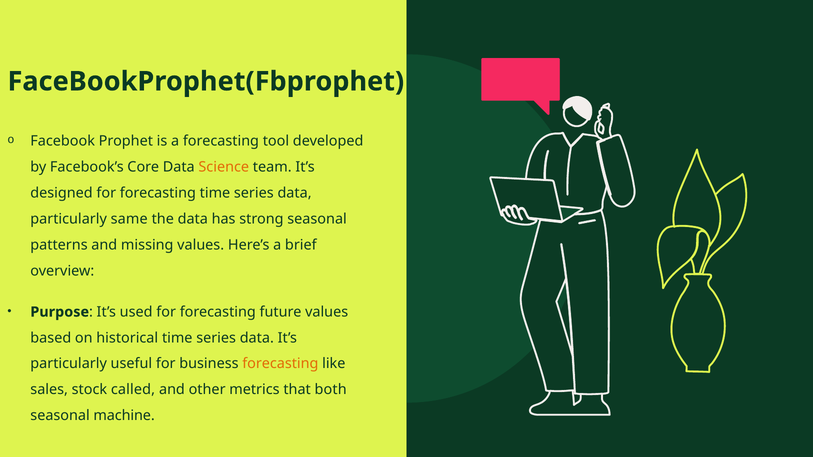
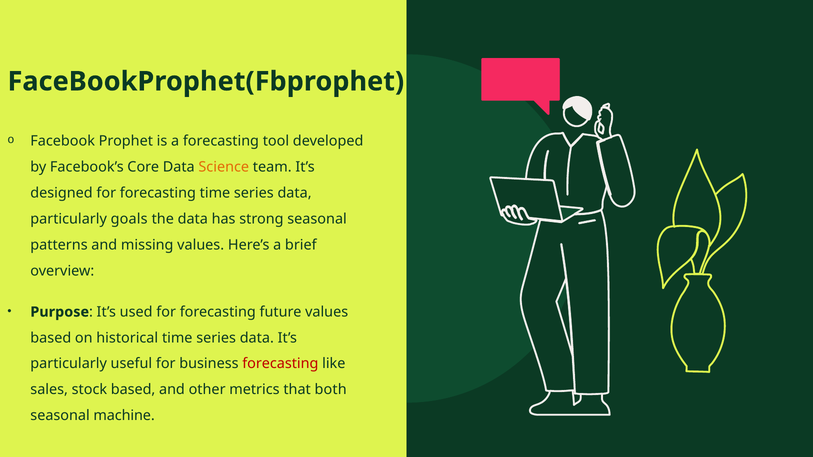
same: same -> goals
forecasting at (280, 364) colour: orange -> red
stock called: called -> based
